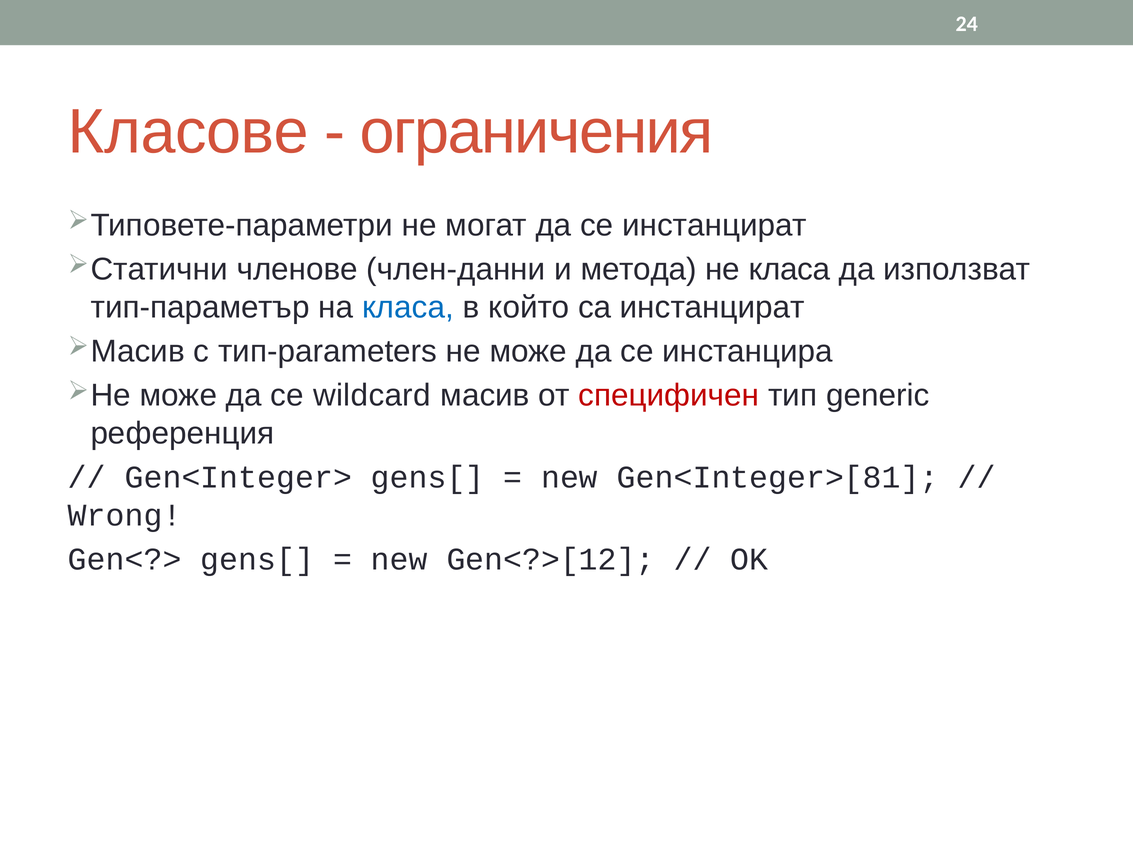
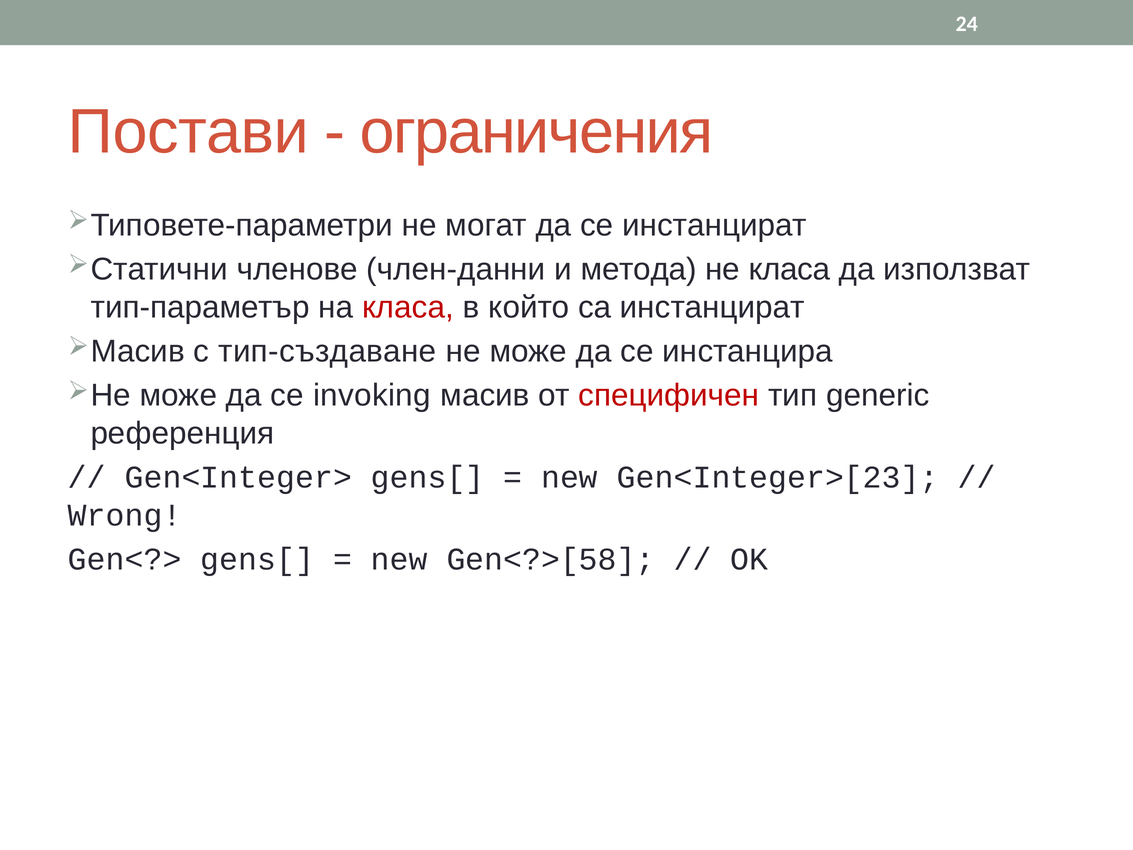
Класове: Класове -> Постави
класа at (408, 307) colour: blue -> red
тип-parameters: тип-parameters -> тип-създаване
wildcard: wildcard -> invoking
Gen<Integer>[81: Gen<Integer>[81 -> Gen<Integer>[23
Gen<?>[12: Gen<?>[12 -> Gen<?>[58
